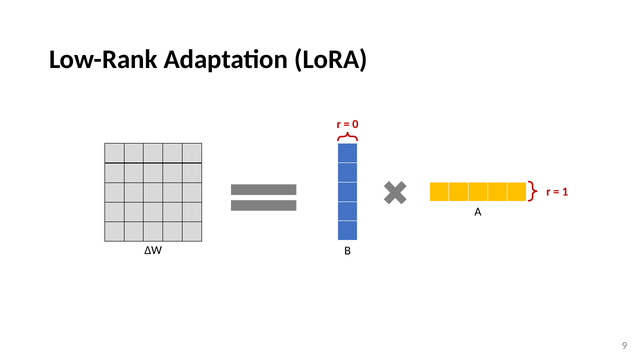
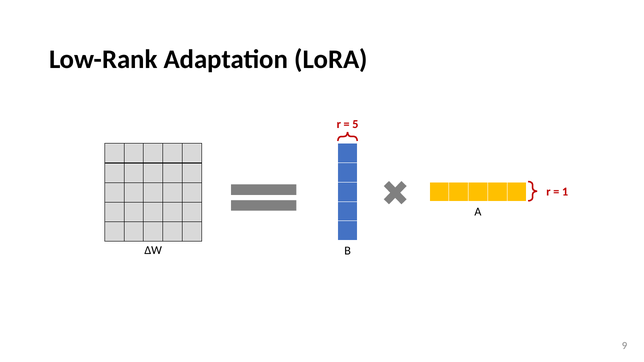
0: 0 -> 5
